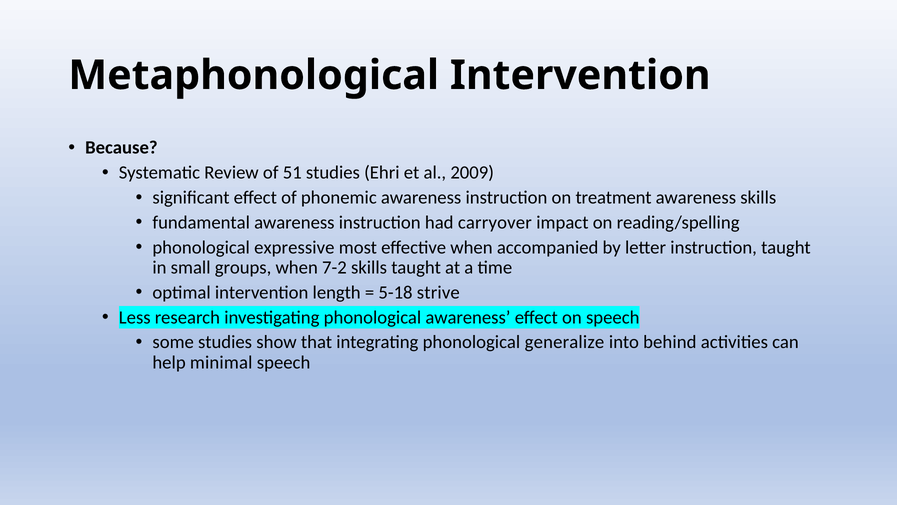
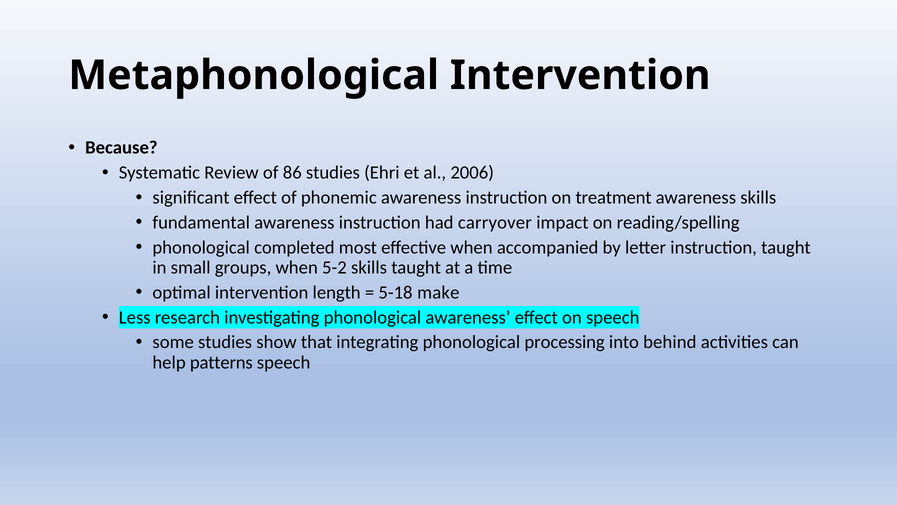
51: 51 -> 86
2009: 2009 -> 2006
expressive: expressive -> completed
7-2: 7-2 -> 5-2
strive: strive -> make
generalize: generalize -> processing
minimal: minimal -> patterns
